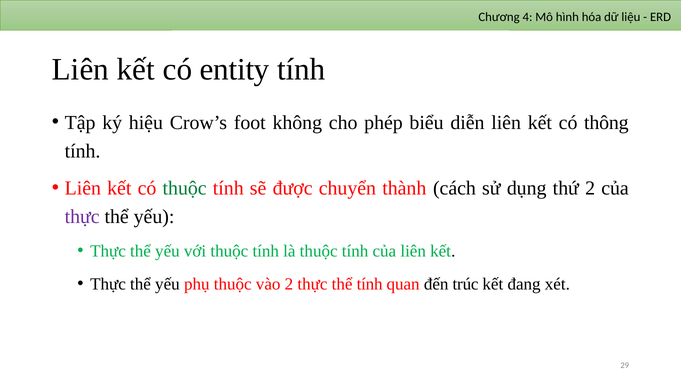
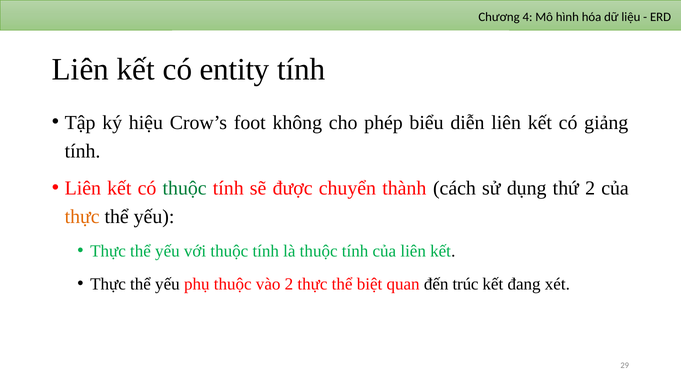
thông: thông -> giảng
thực at (82, 217) colour: purple -> orange
thể tính: tính -> biệt
